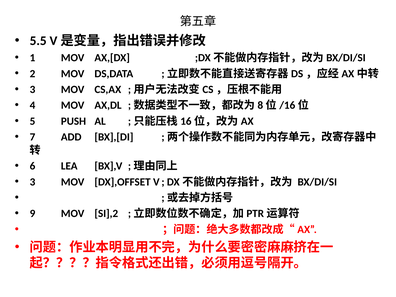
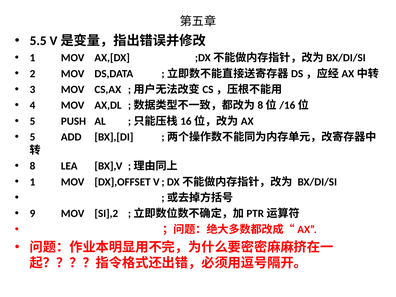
7 at (33, 137): 7 -> 5
6: 6 -> 8
3 at (33, 182): 3 -> 1
